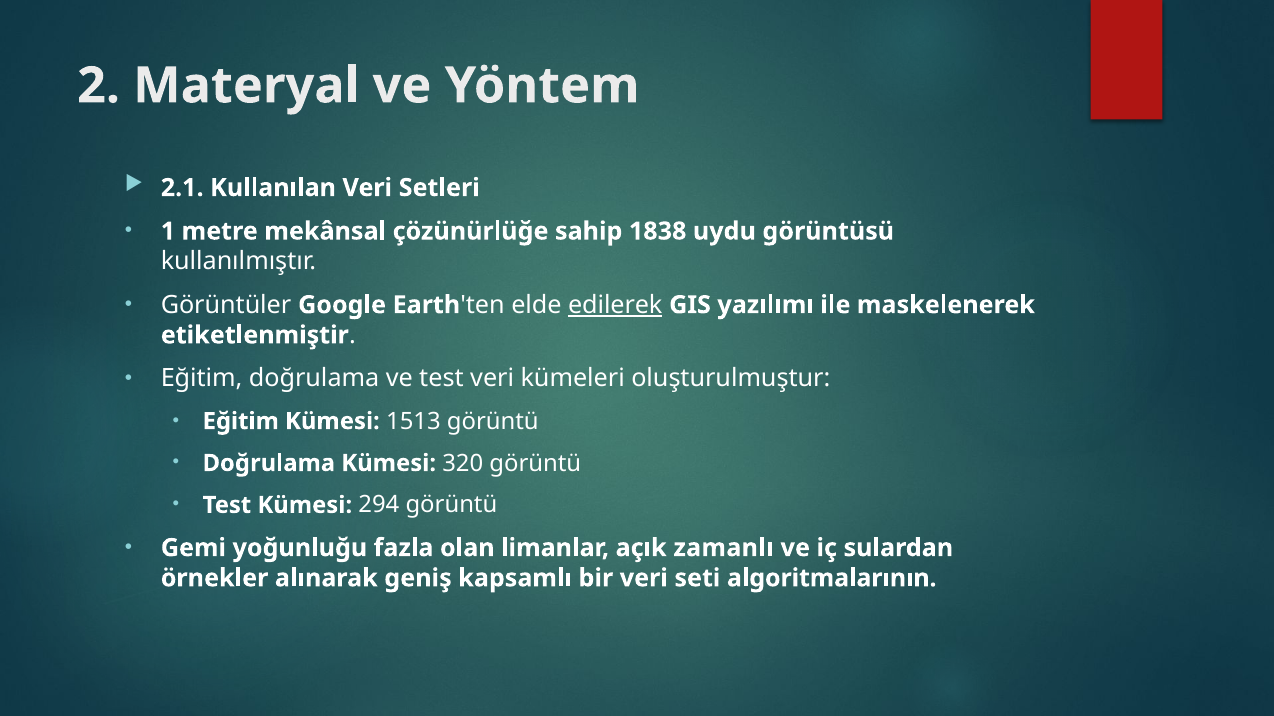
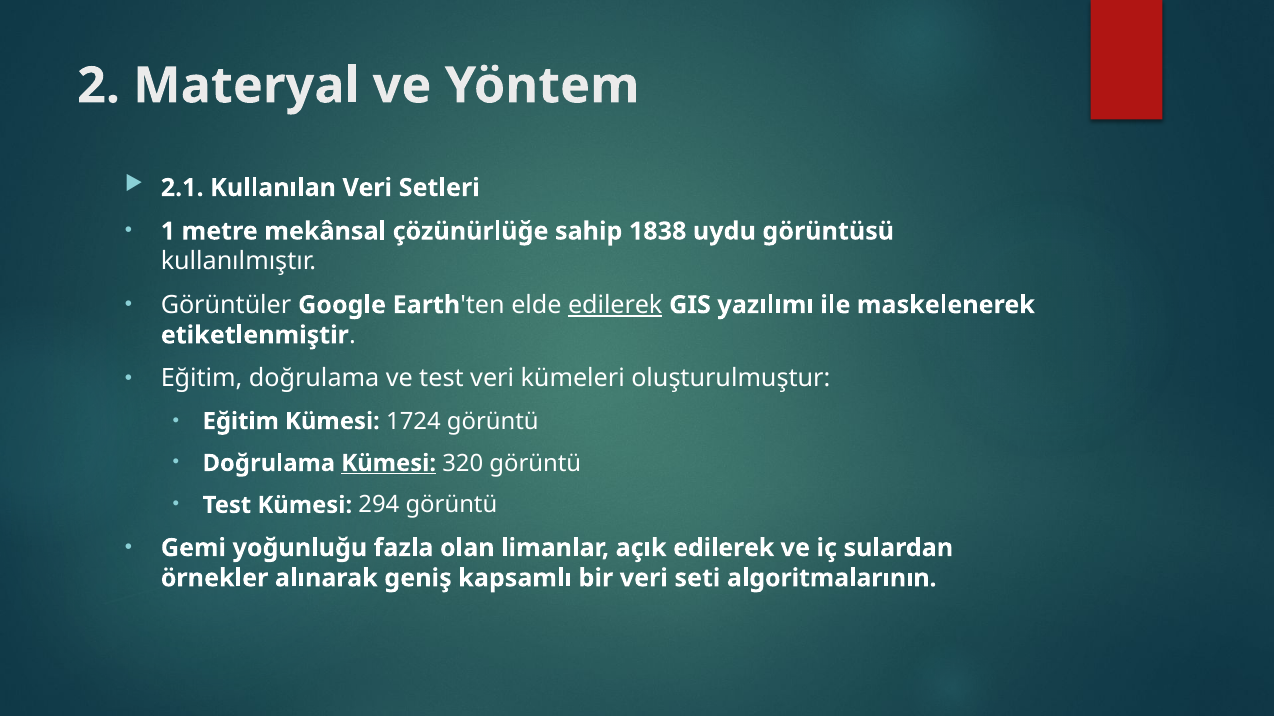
1513: 1513 -> 1724
Kümesi at (389, 464) underline: none -> present
açık zamanlı: zamanlı -> edilerek
